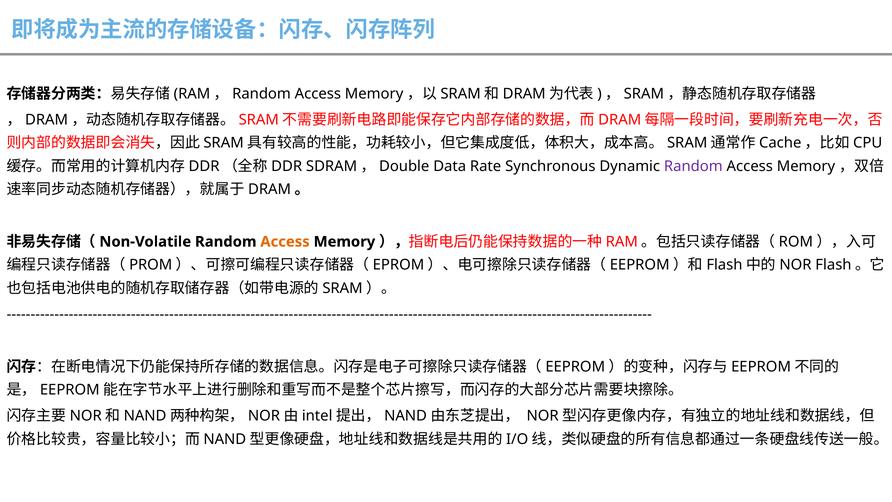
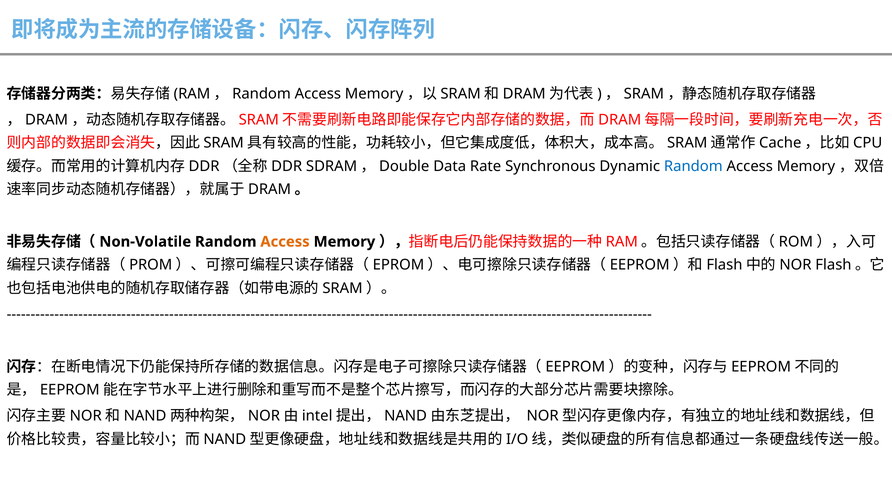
Random at (693, 166) colour: purple -> blue
